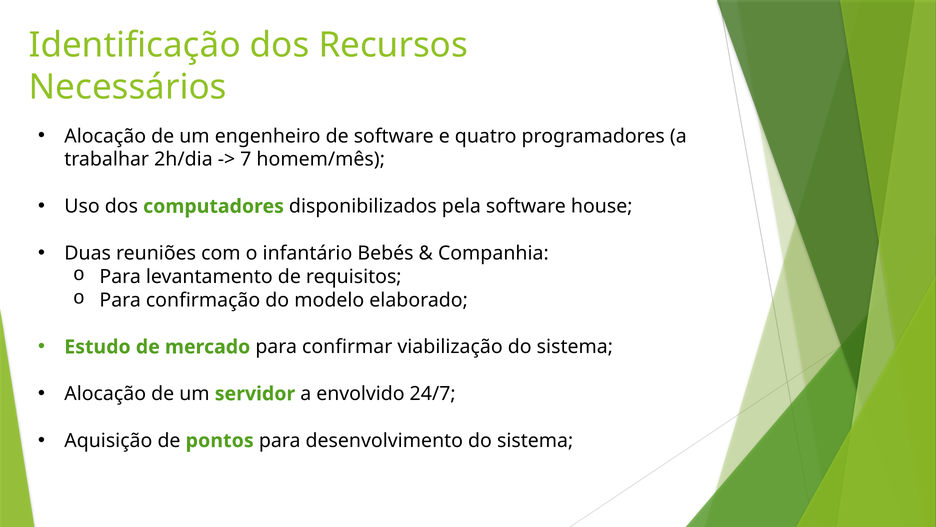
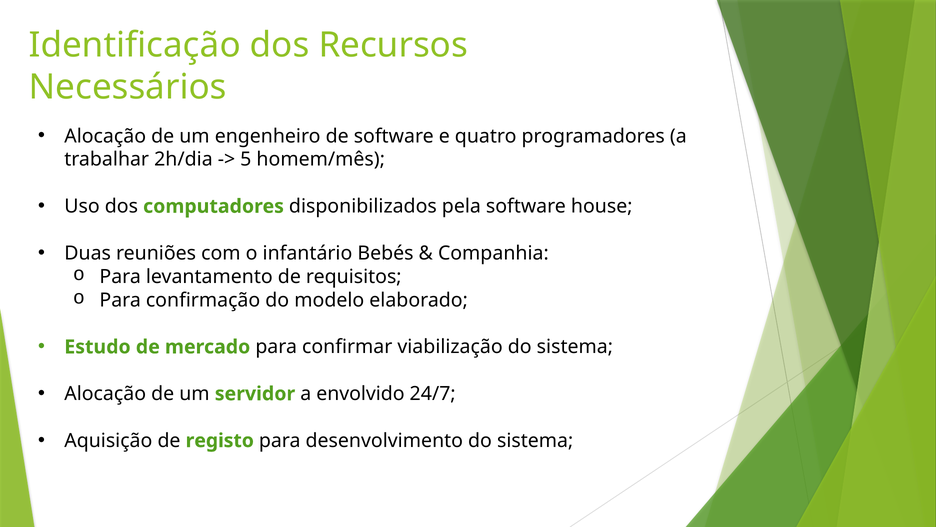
7: 7 -> 5
pontos: pontos -> registo
